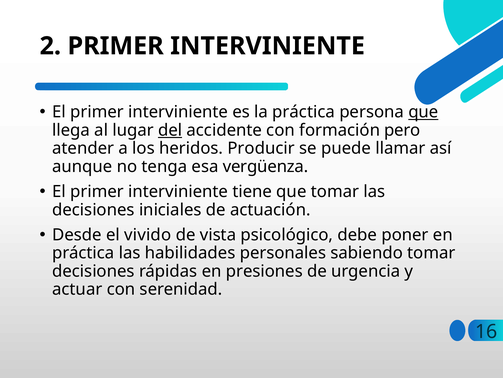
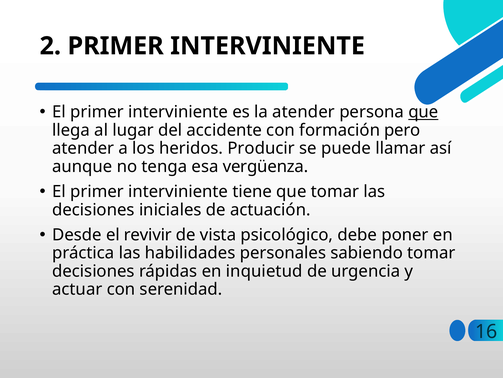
la práctica: práctica -> atender
del underline: present -> none
vivido: vivido -> revivir
presiones: presiones -> inquietud
